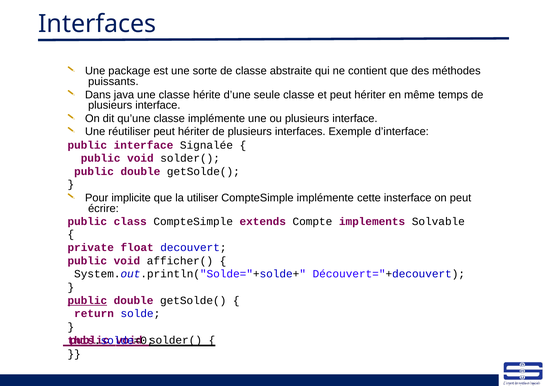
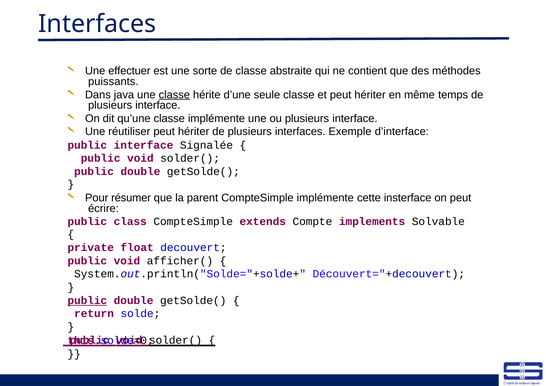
package: package -> effectuer
classe at (174, 95) underline: none -> present
implicite: implicite -> résumer
utiliser: utiliser -> parent
